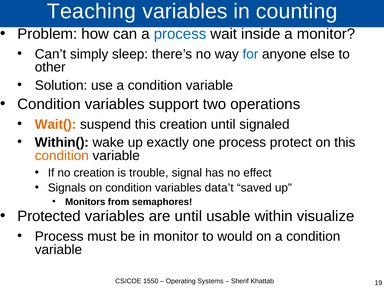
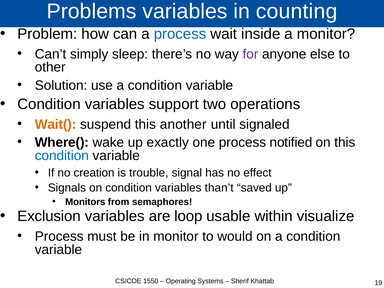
Teaching: Teaching -> Problems
for colour: blue -> purple
this creation: creation -> another
Within(: Within( -> Where(
protect: protect -> notified
condition at (62, 156) colour: orange -> blue
data’t: data’t -> than’t
Protected: Protected -> Exclusion
are until: until -> loop
